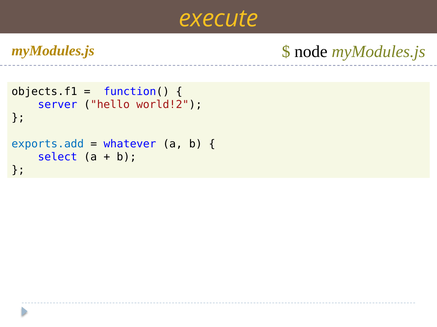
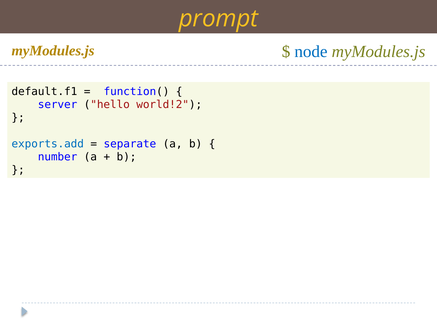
execute: execute -> prompt
node colour: black -> blue
objects.f1: objects.f1 -> default.f1
whatever: whatever -> separate
select: select -> number
